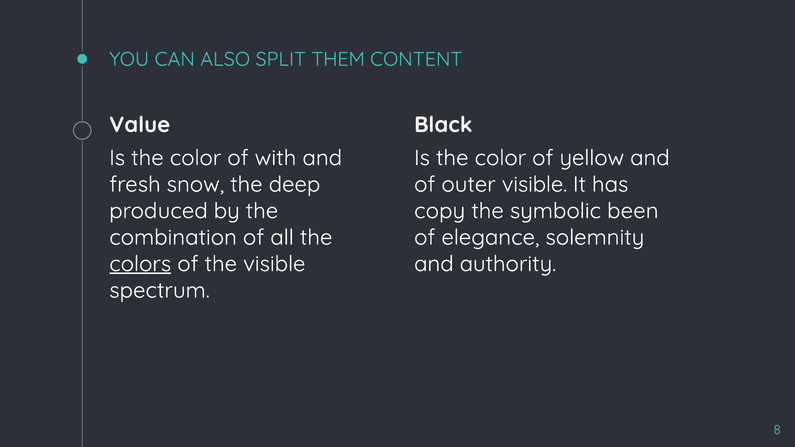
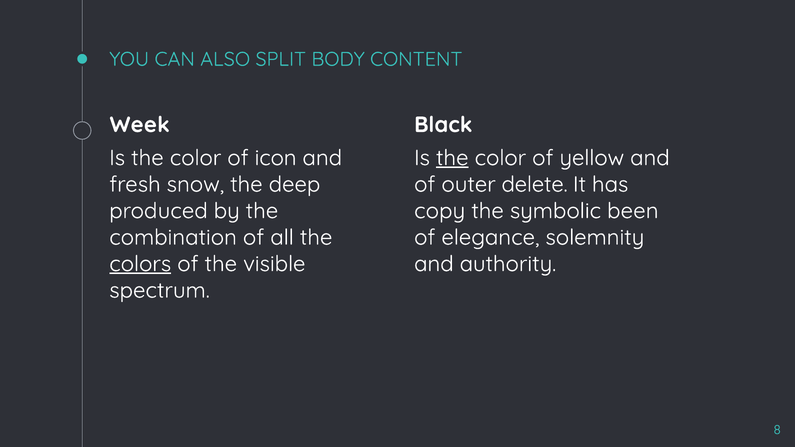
THEM: THEM -> BODY
Value: Value -> Week
with: with -> icon
the at (452, 158) underline: none -> present
outer visible: visible -> delete
